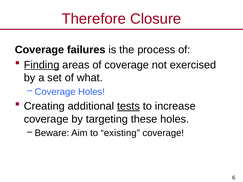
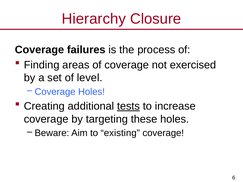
Therefore: Therefore -> Hierarchy
Finding underline: present -> none
what: what -> level
